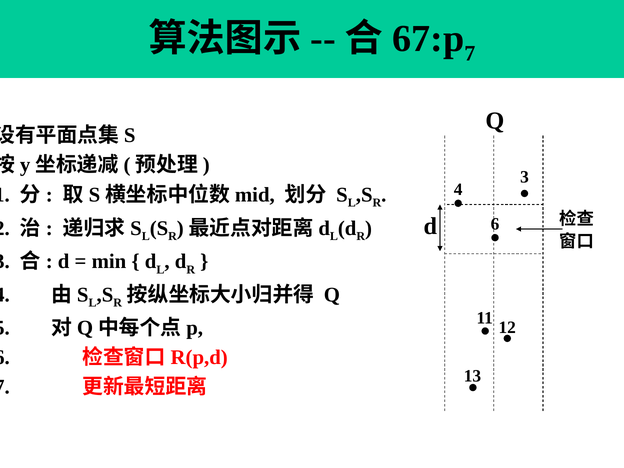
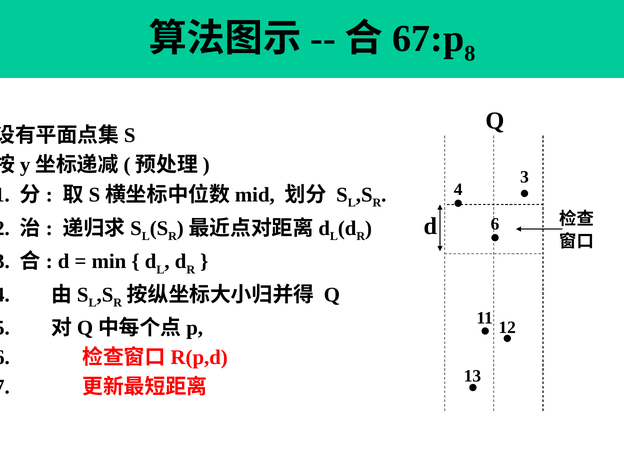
7 at (470, 53): 7 -> 8
